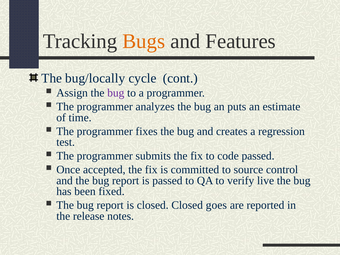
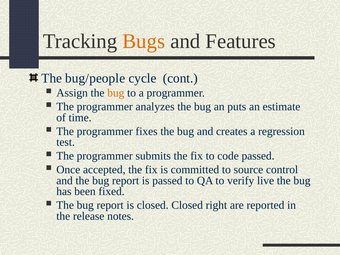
bug/locally: bug/locally -> bug/people
bug at (116, 93) colour: purple -> orange
goes: goes -> right
